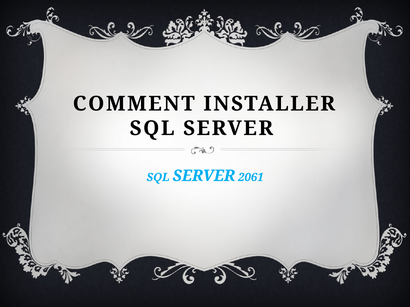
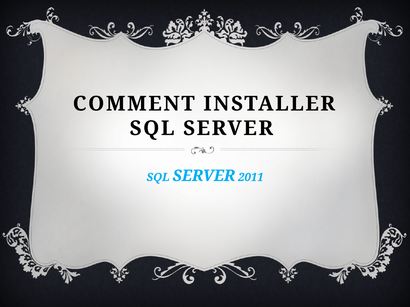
2061: 2061 -> 2011
